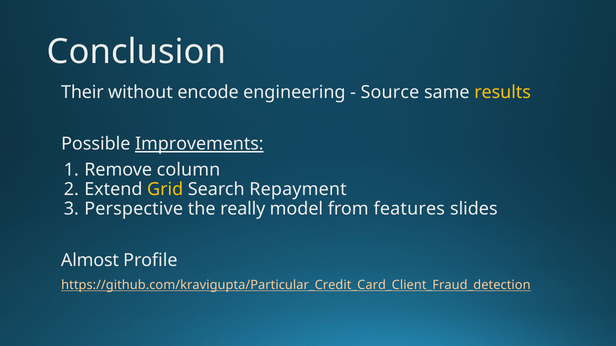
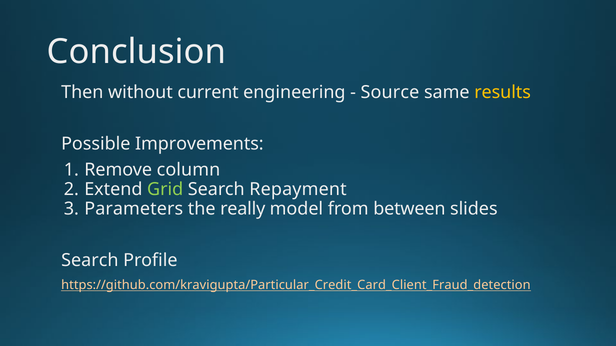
Their: Their -> Then
encode: encode -> current
Improvements underline: present -> none
Grid colour: yellow -> light green
Perspective: Perspective -> Parameters
features: features -> between
Almost at (90, 261): Almost -> Search
